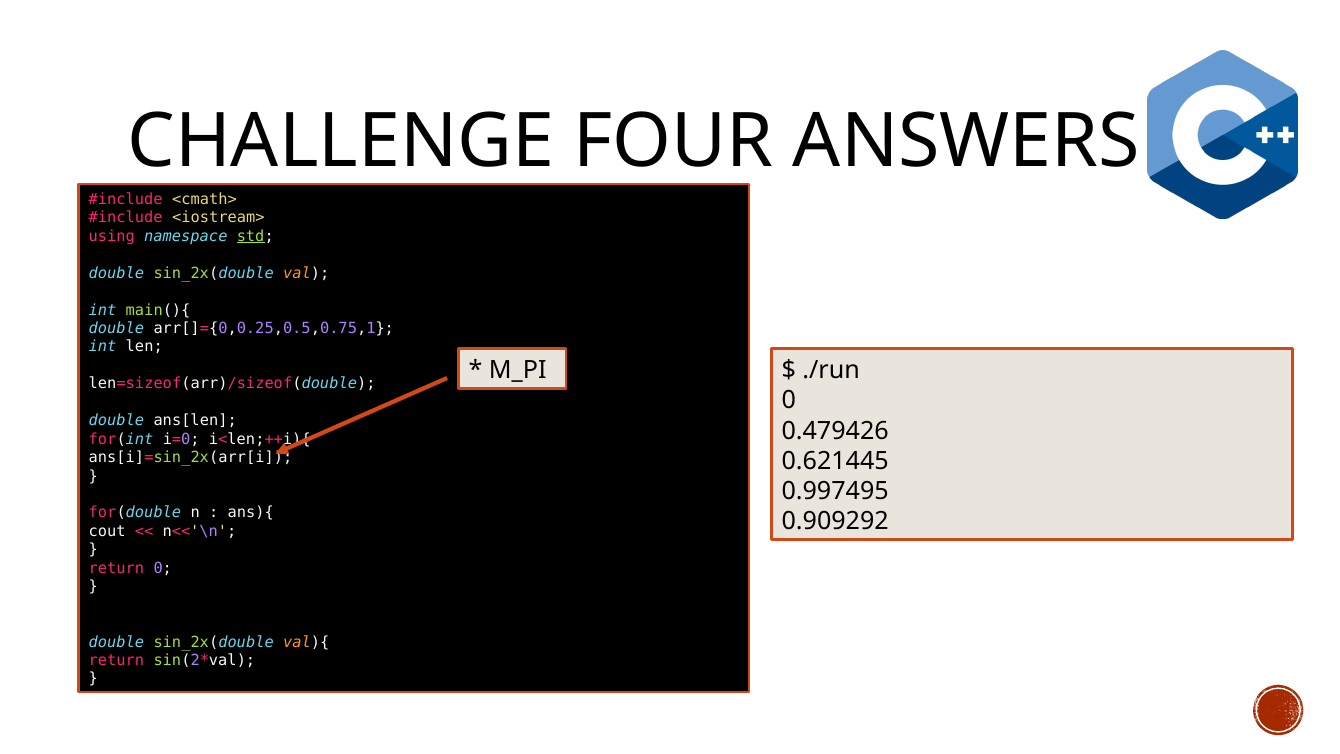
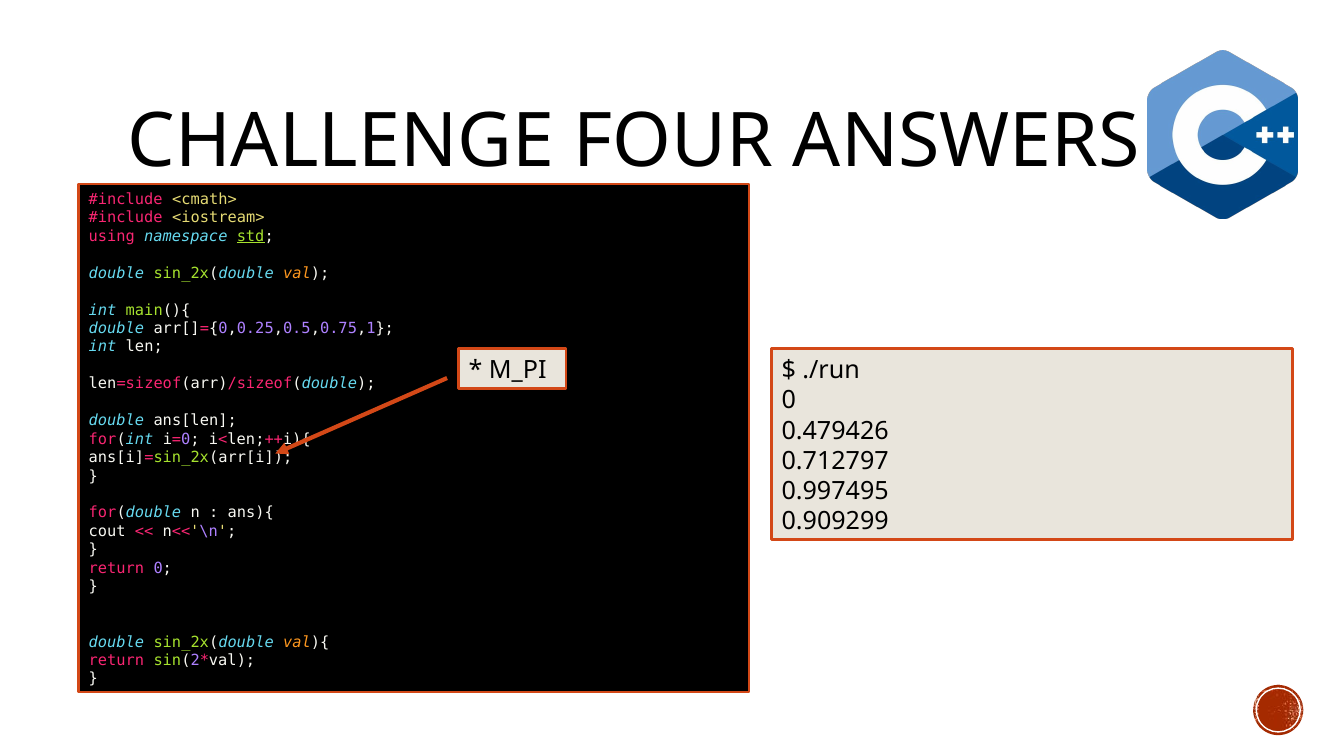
0.621445: 0.621445 -> 0.712797
0.909292: 0.909292 -> 0.909299
